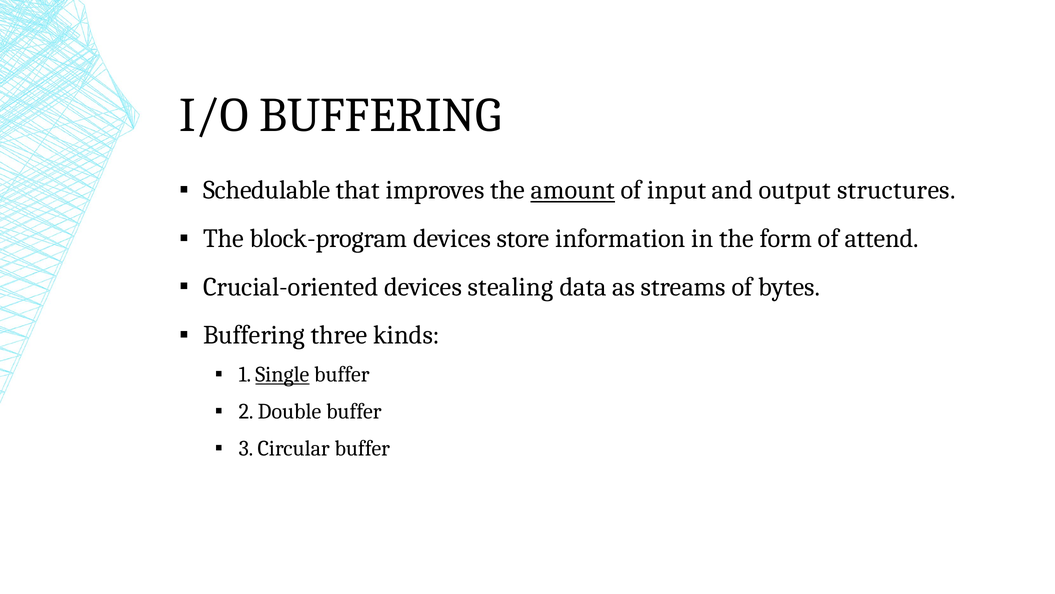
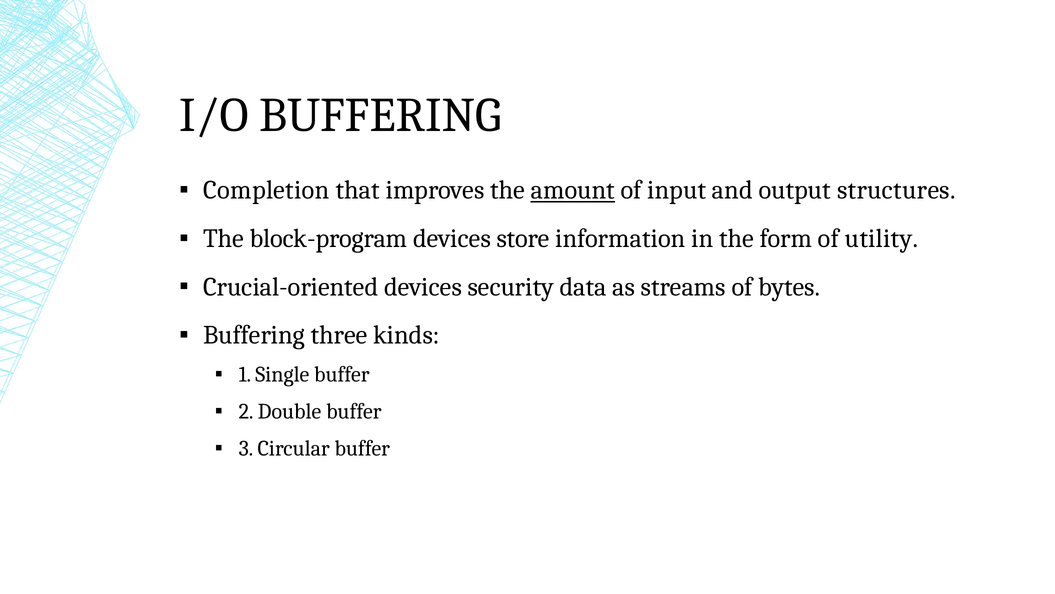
Schedulable: Schedulable -> Completion
attend: attend -> utility
stealing: stealing -> security
Single underline: present -> none
